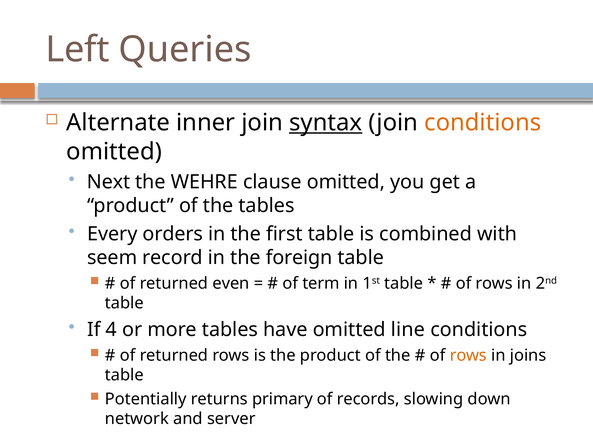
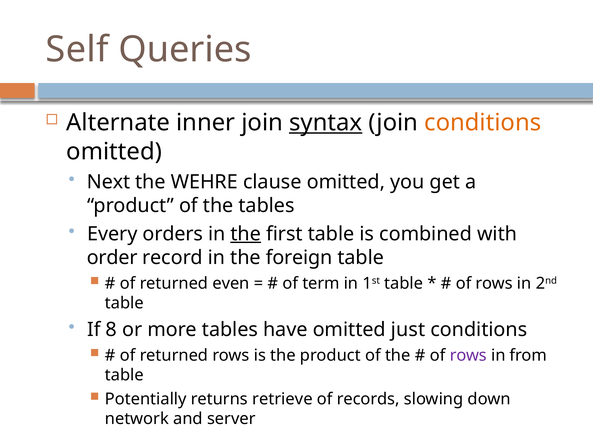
Left: Left -> Self
the at (246, 234) underline: none -> present
seem: seem -> order
4: 4 -> 8
line: line -> just
rows at (468, 355) colour: orange -> purple
joins: joins -> from
primary: primary -> retrieve
